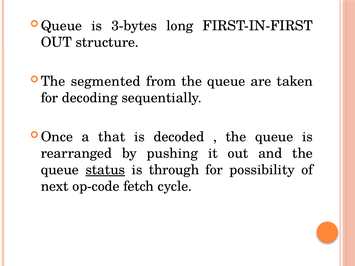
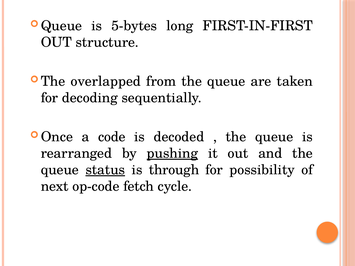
3-bytes: 3-bytes -> 5-bytes
segmented: segmented -> overlapped
that: that -> code
pushing underline: none -> present
